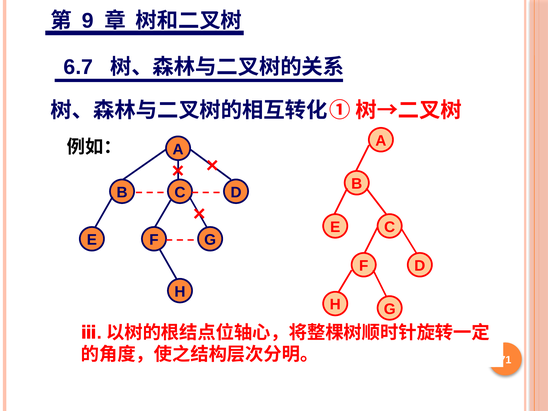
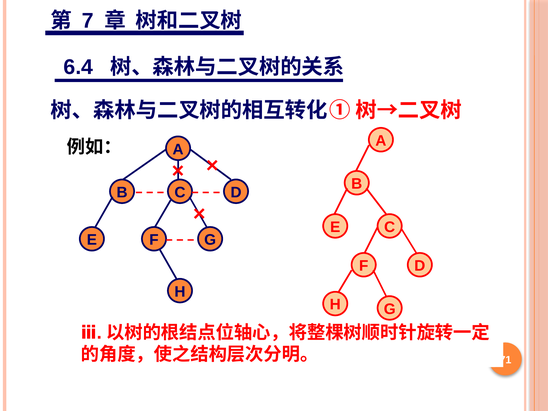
9: 9 -> 7
6.7: 6.7 -> 6.4
